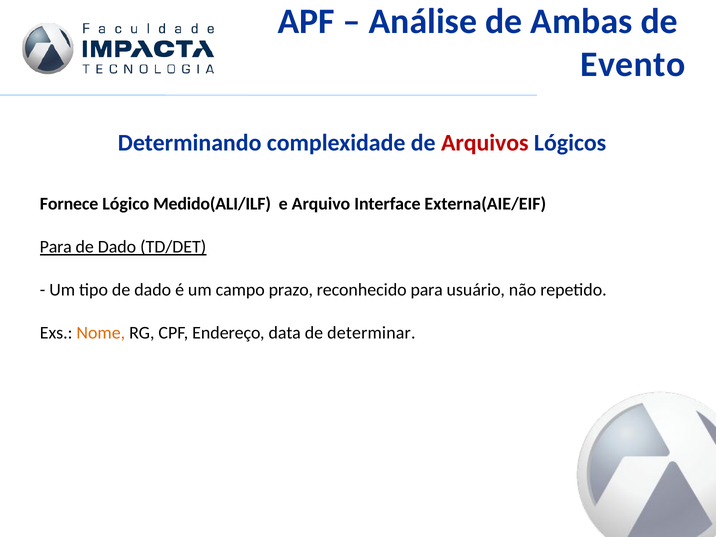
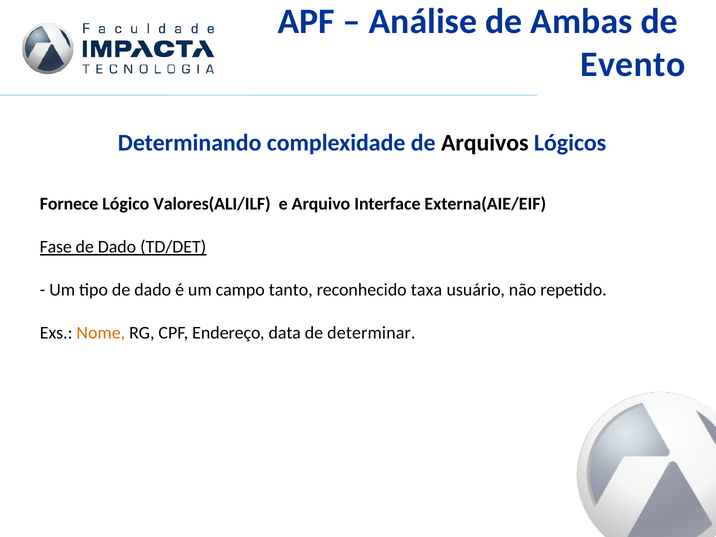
Arquivos colour: red -> black
Medido(ALI/ILF: Medido(ALI/ILF -> Valores(ALI/ILF
Para at (56, 247): Para -> Fase
prazo: prazo -> tanto
reconhecido para: para -> taxa
